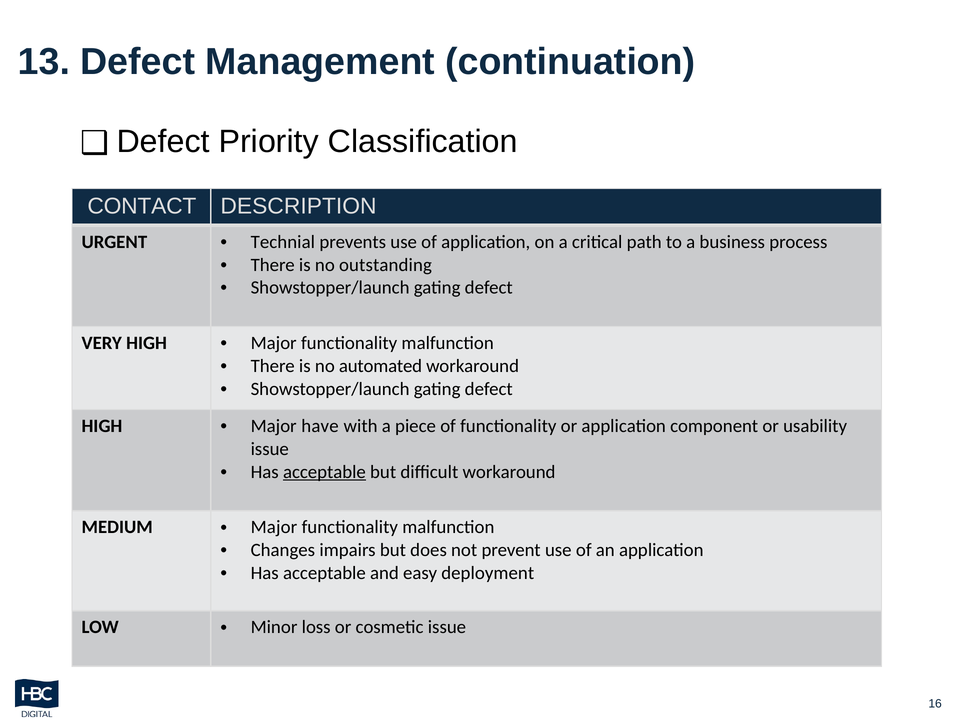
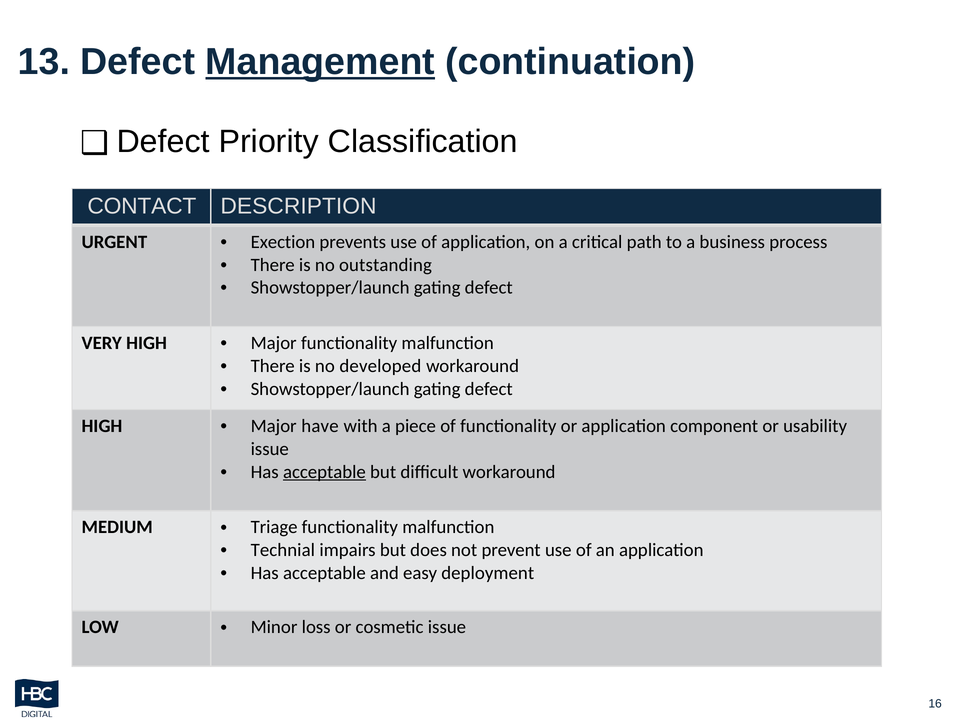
Management underline: none -> present
Technial: Technial -> Exection
automated: automated -> developed
Major at (274, 527): Major -> Triage
Changes: Changes -> Technial
